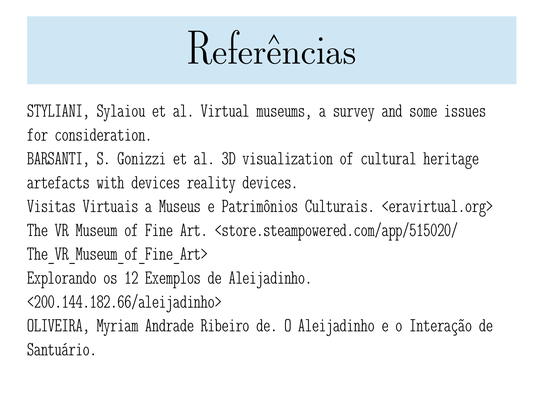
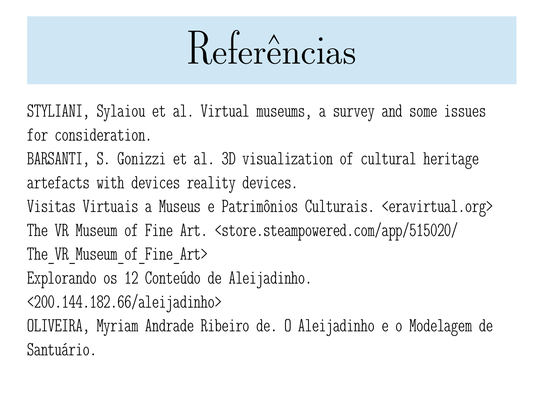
Exemplos: Exemplos -> Conteúdo
Interação: Interação -> Modelagem
